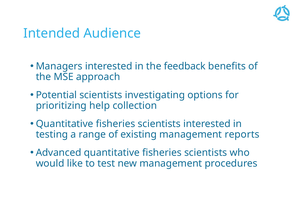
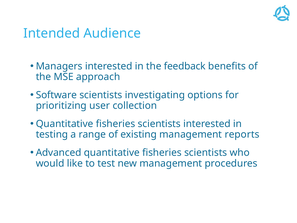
Potential: Potential -> Software
help: help -> user
